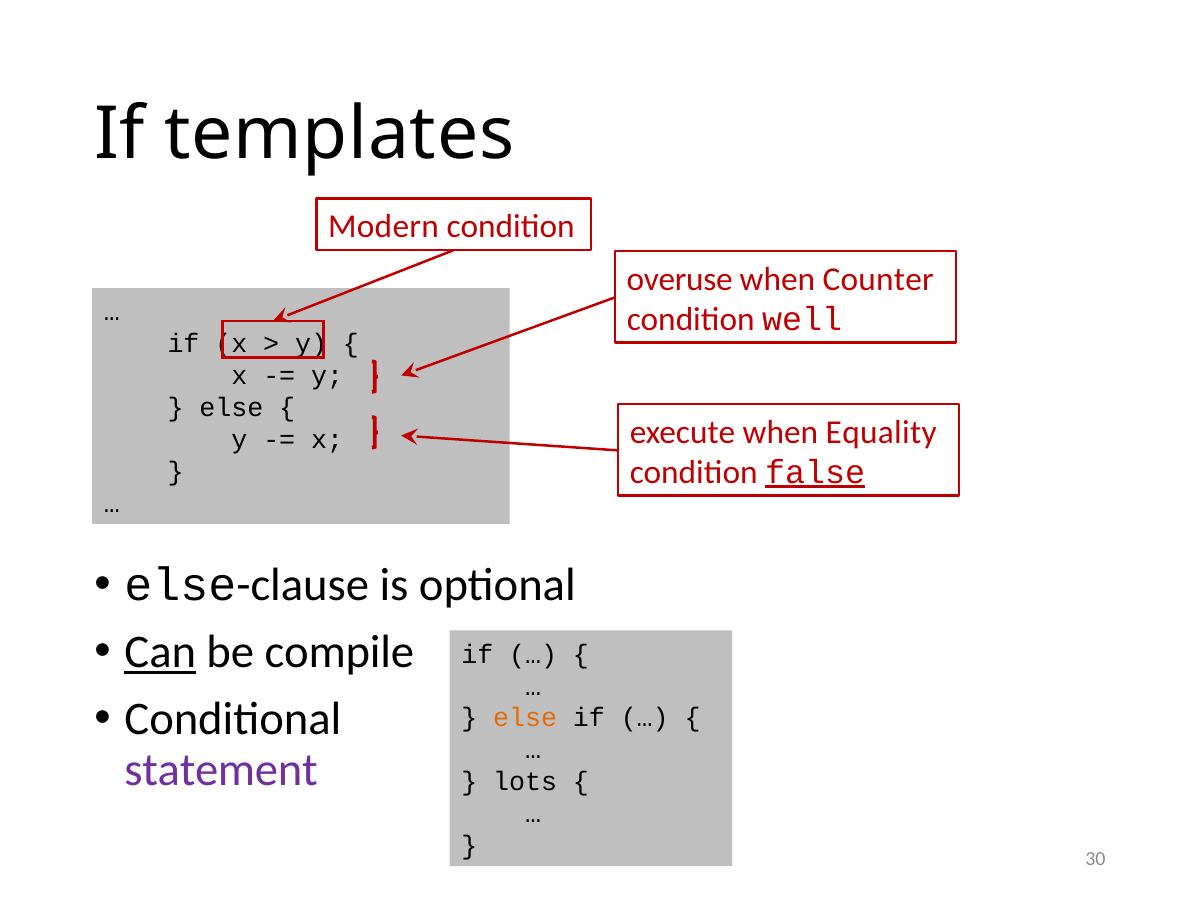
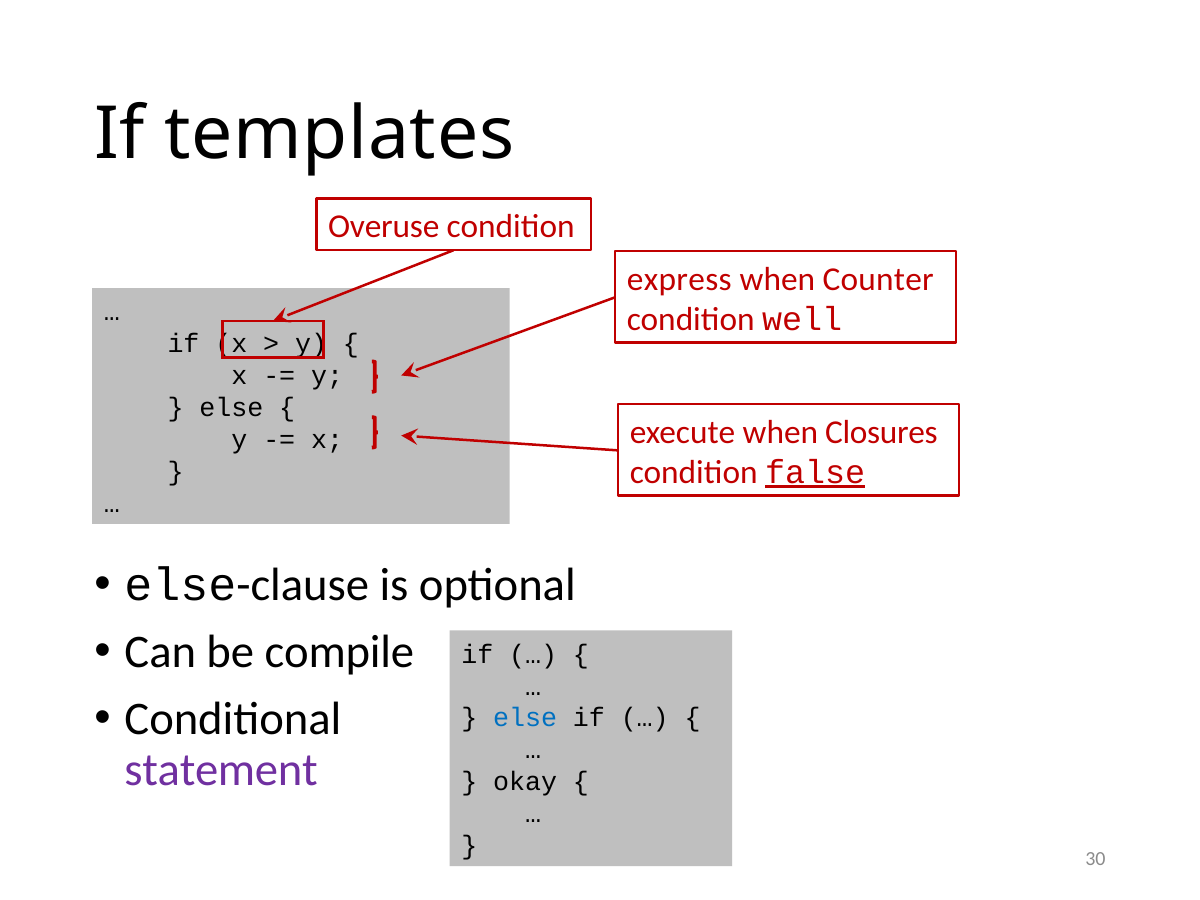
Modern: Modern -> Overuse
overuse: overuse -> express
Equality: Equality -> Closures
Can underline: present -> none
else at (525, 718) colour: orange -> blue
lots: lots -> okay
